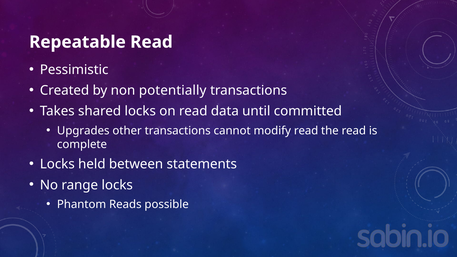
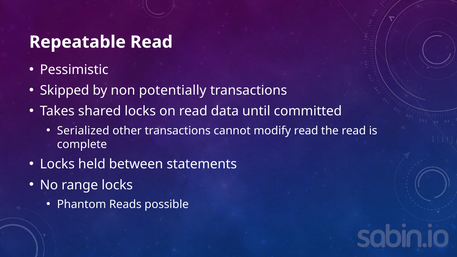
Created: Created -> Skipped
Upgrades: Upgrades -> Serialized
